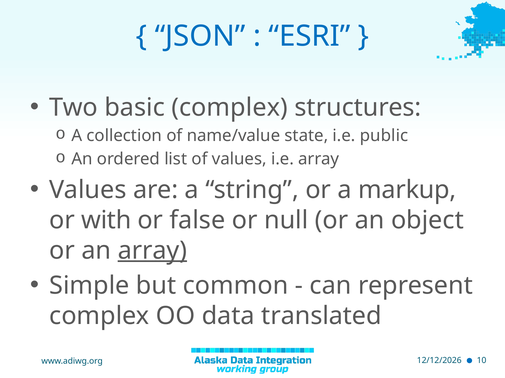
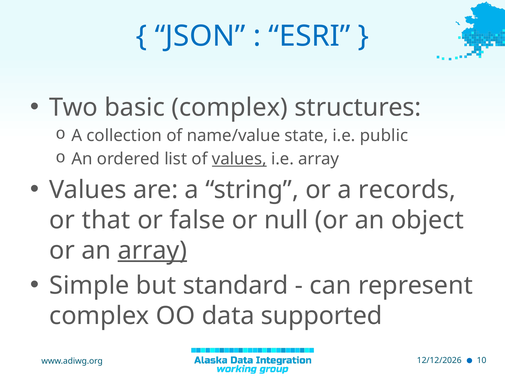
values at (239, 159) underline: none -> present
markup: markup -> records
with: with -> that
common: common -> standard
translated: translated -> supported
